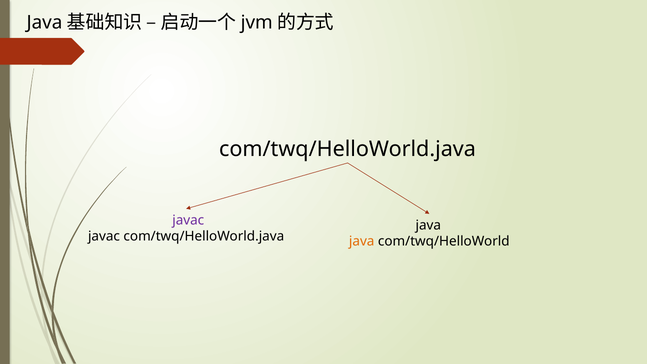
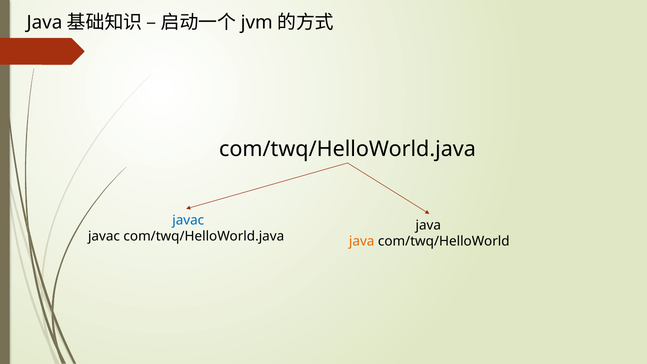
javac at (188, 220) colour: purple -> blue
